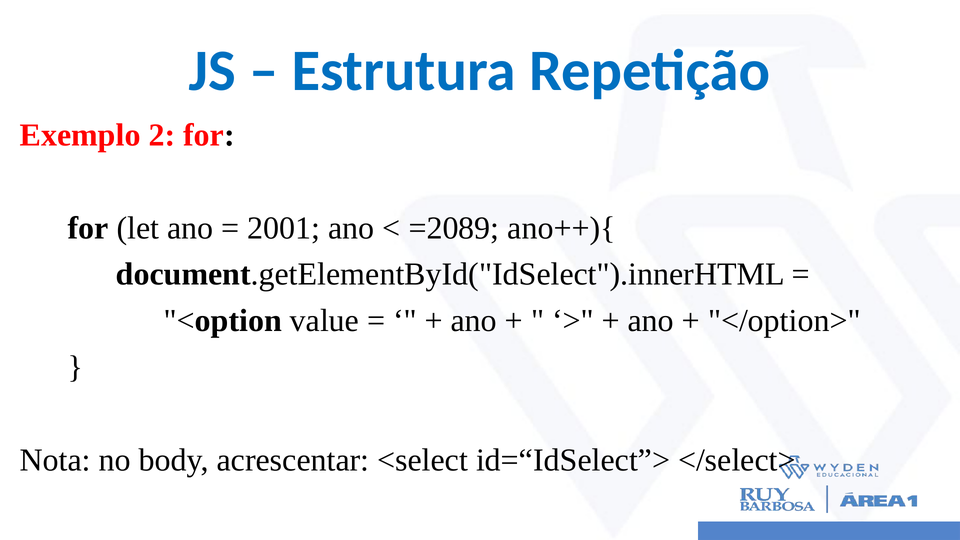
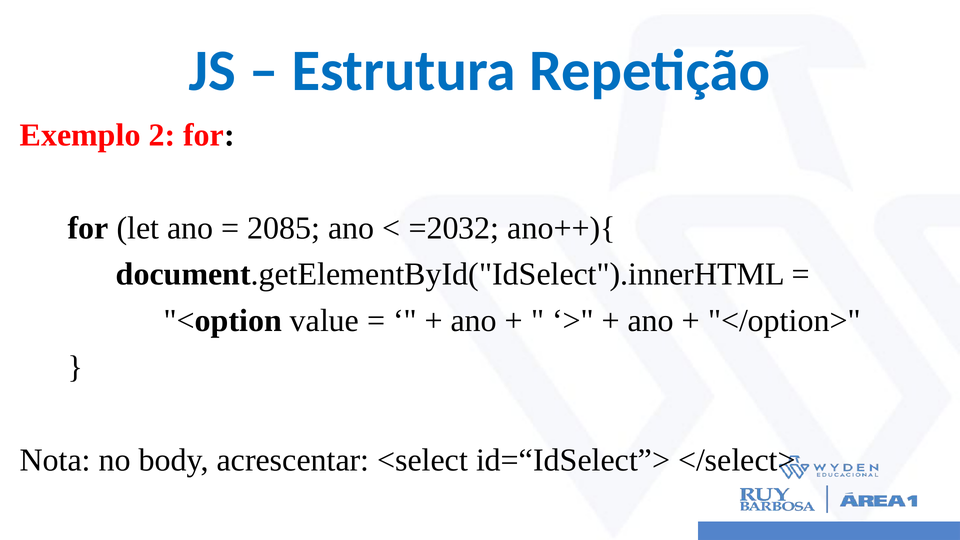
2001: 2001 -> 2085
=2089: =2089 -> =2032
